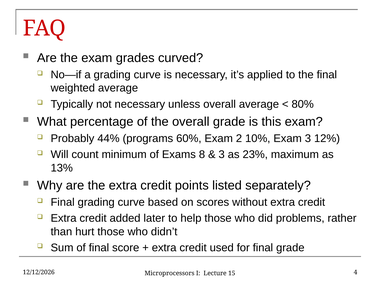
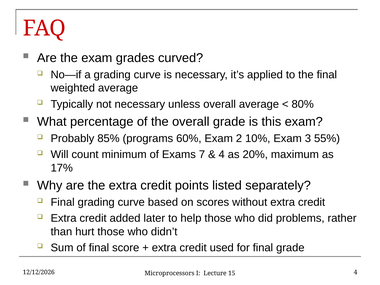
44%: 44% -> 85%
12%: 12% -> 55%
8: 8 -> 7
3 at (222, 155): 3 -> 4
23%: 23% -> 20%
13%: 13% -> 17%
